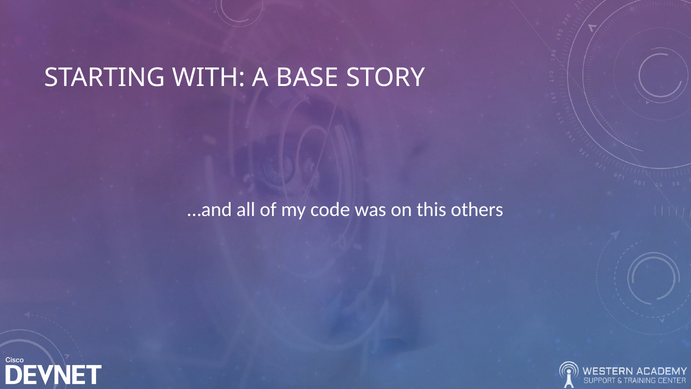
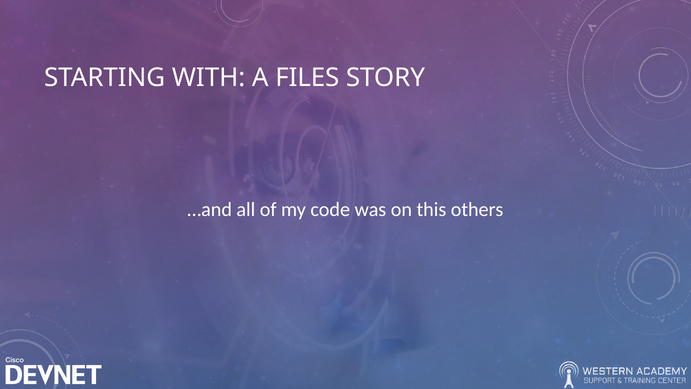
BASE: BASE -> FILES
